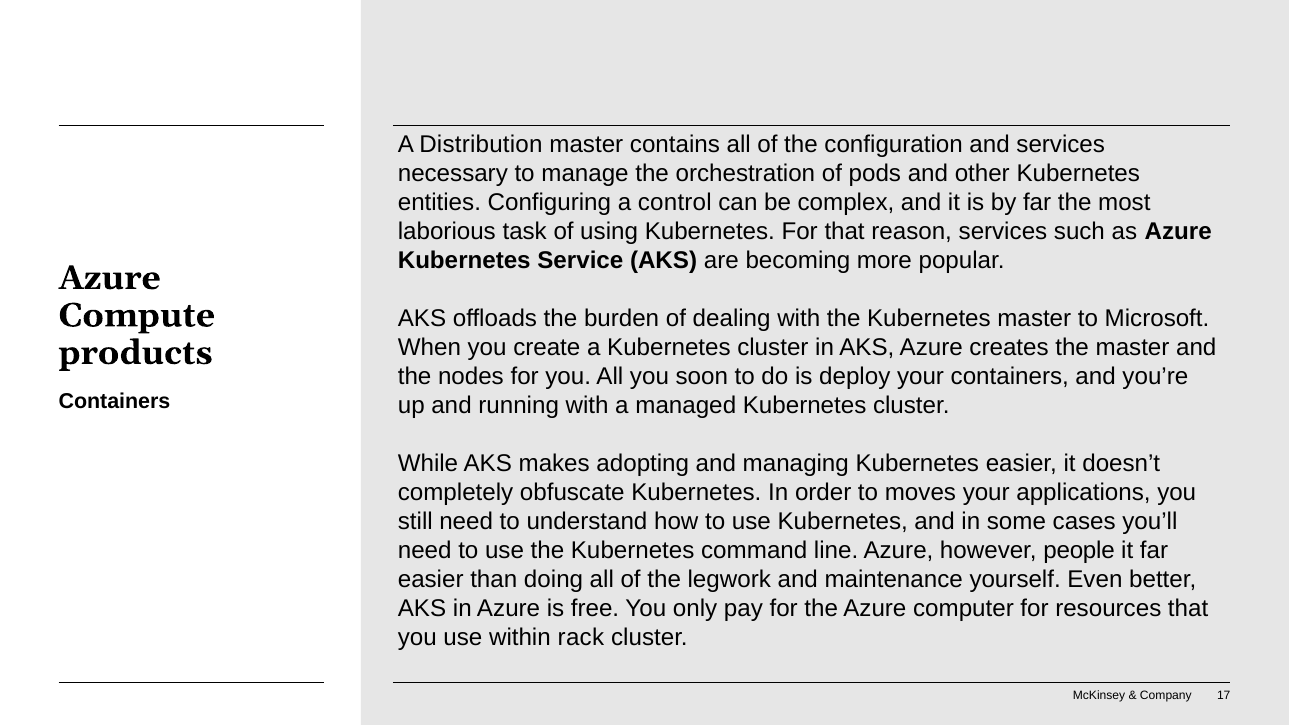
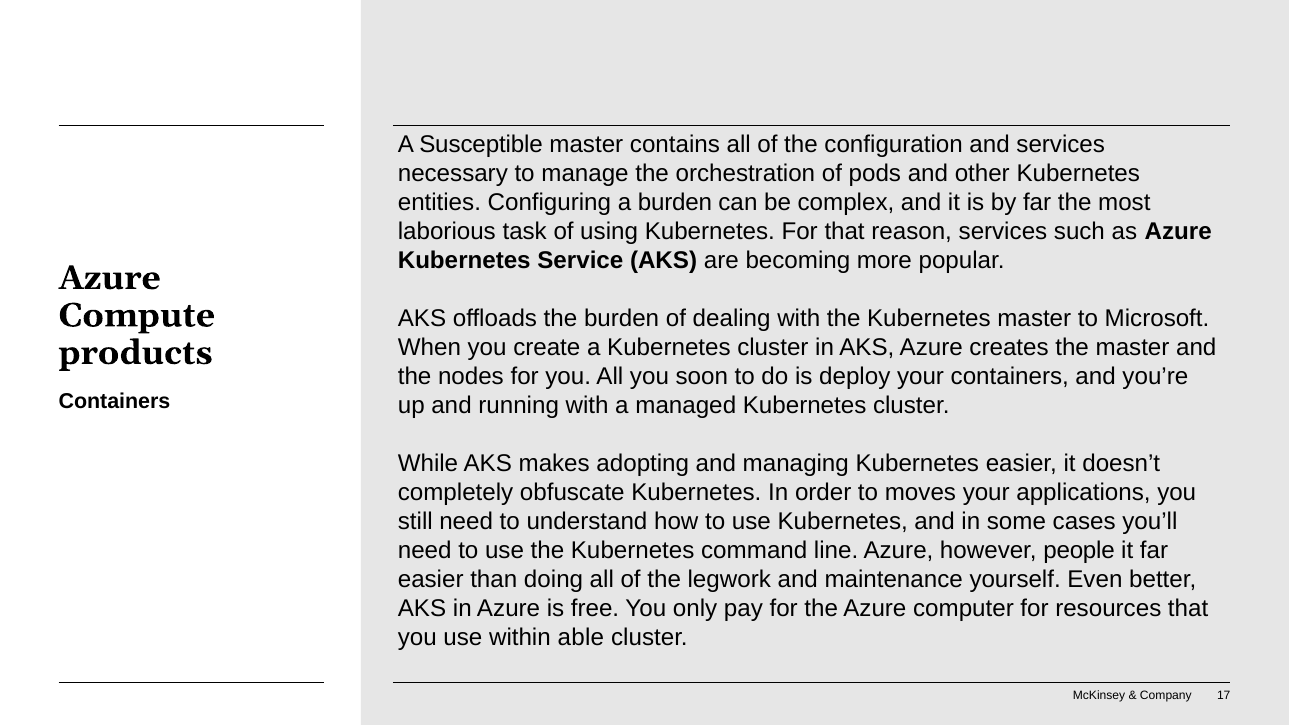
Distribution: Distribution -> Susceptible
a control: control -> burden
rack: rack -> able
